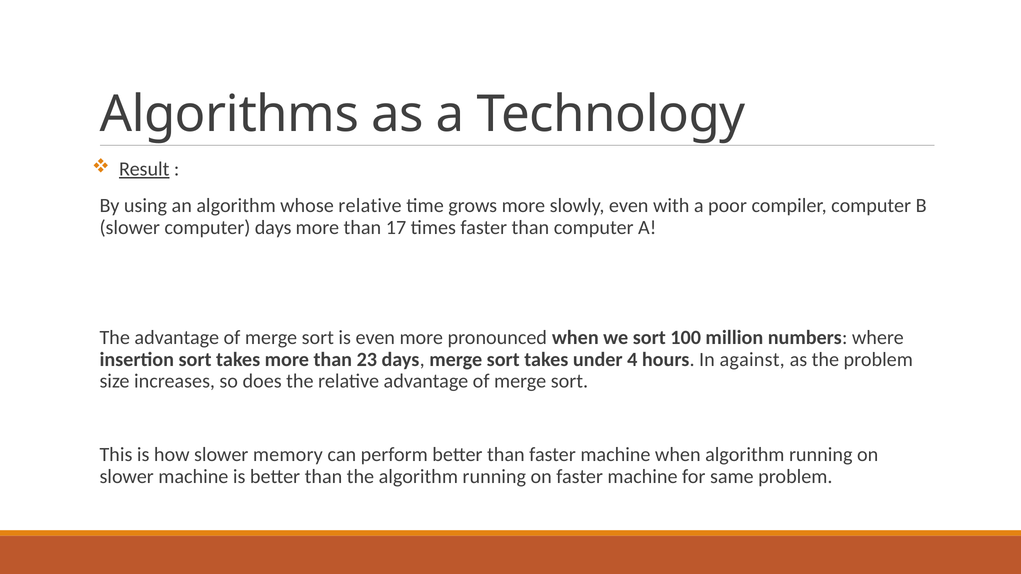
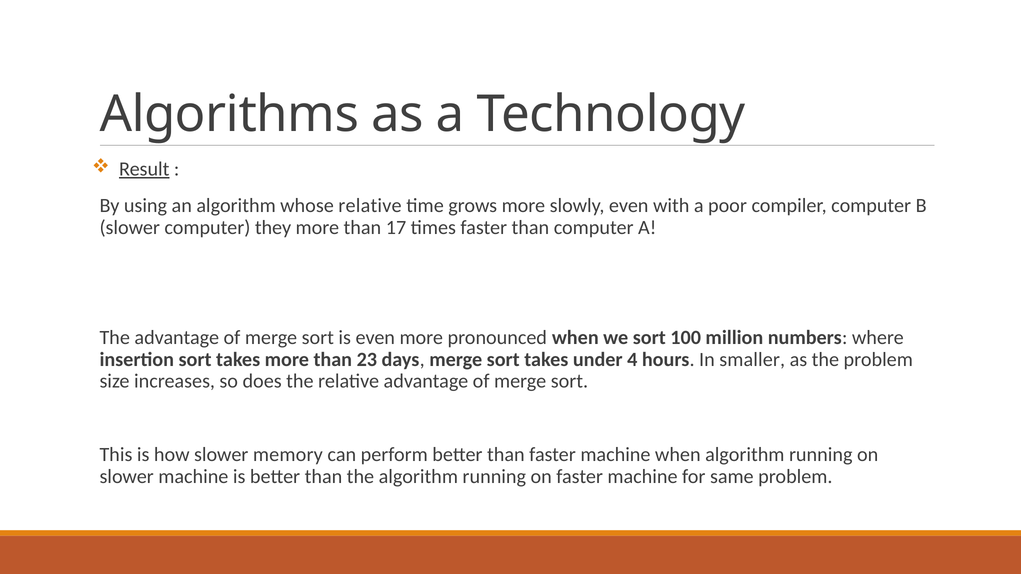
computer days: days -> they
against: against -> smaller
